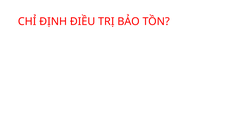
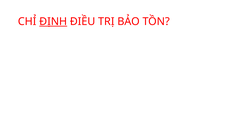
ĐỊNH underline: none -> present
